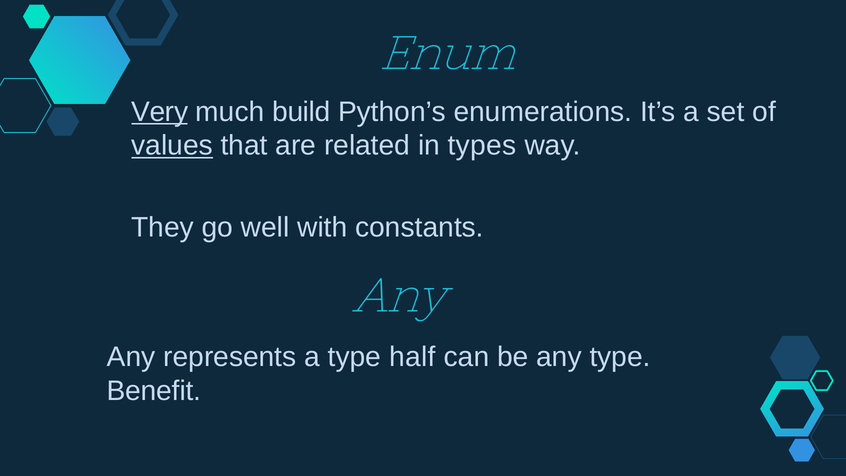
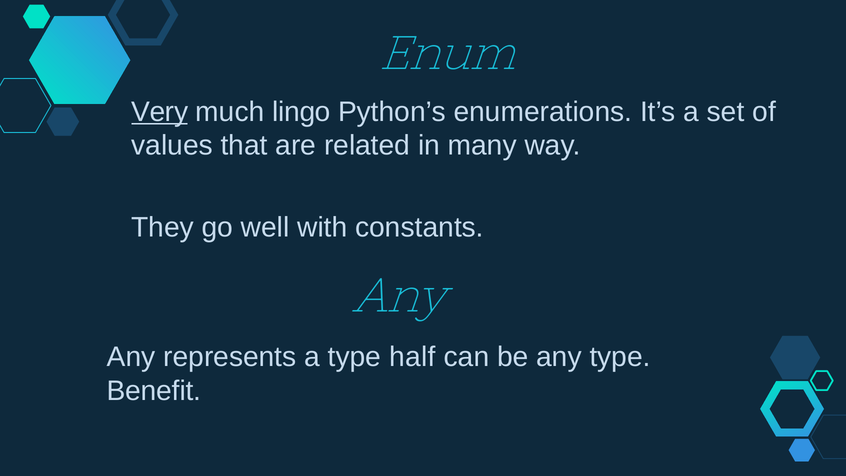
build: build -> lingo
values underline: present -> none
types: types -> many
